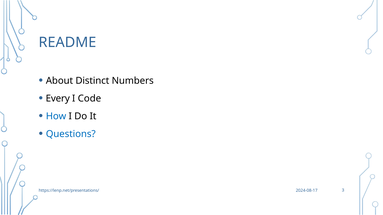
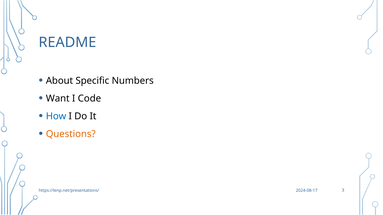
Distinct: Distinct -> Specific
Every: Every -> Want
Questions colour: blue -> orange
